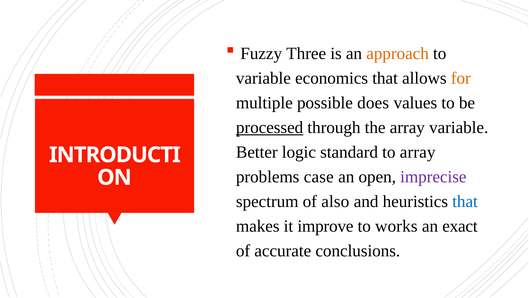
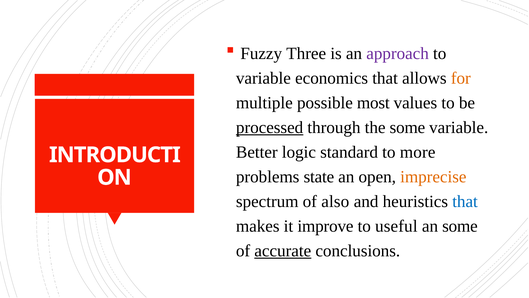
approach colour: orange -> purple
does: does -> most
the array: array -> some
to array: array -> more
case: case -> state
imprecise colour: purple -> orange
works: works -> useful
an exact: exact -> some
accurate underline: none -> present
